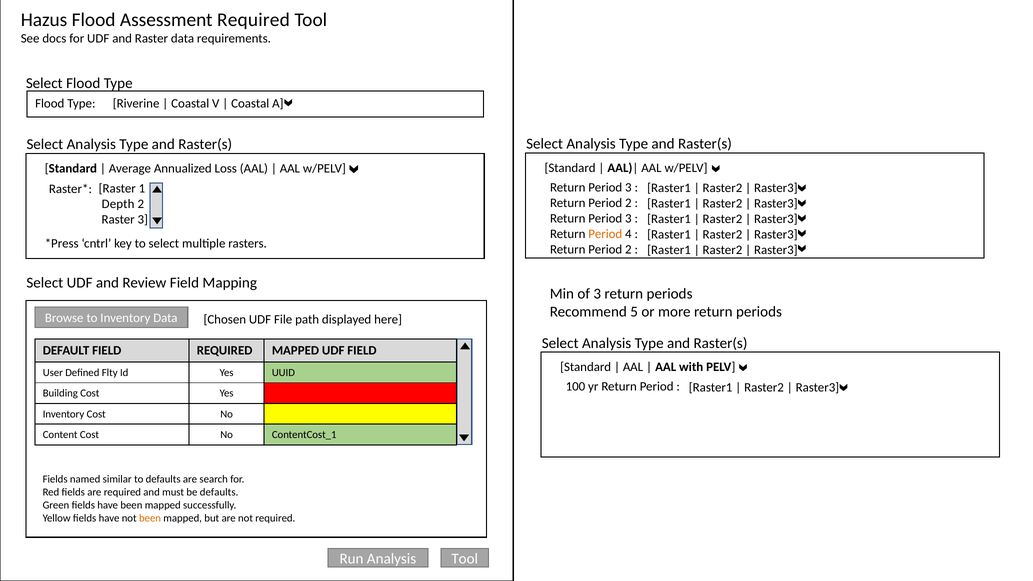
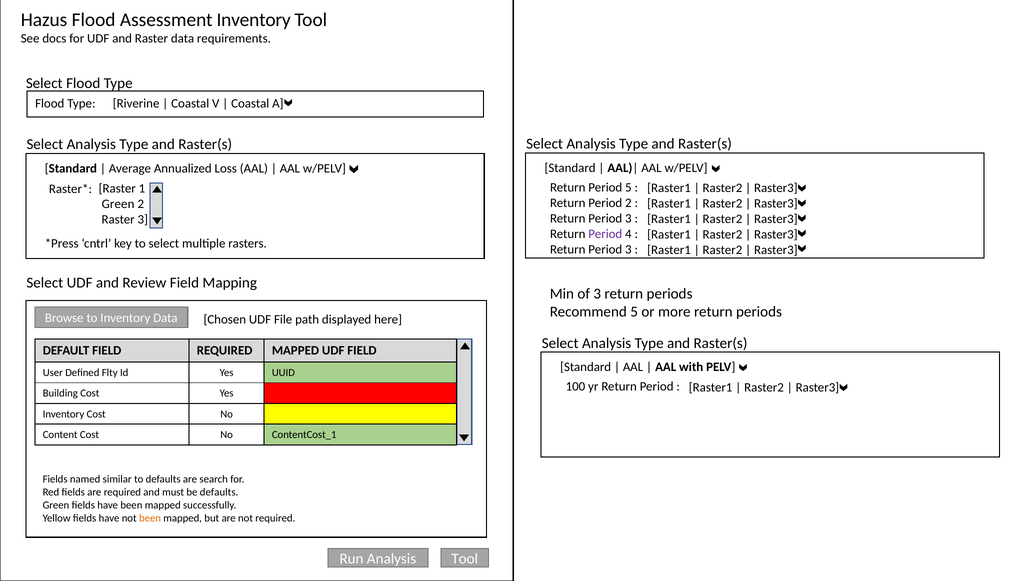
Assessment Required: Required -> Inventory
3 at (628, 188): 3 -> 5
Depth at (118, 204): Depth -> Green
Period at (605, 234) colour: orange -> purple
2 at (628, 250): 2 -> 3
